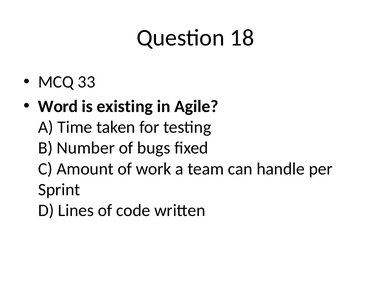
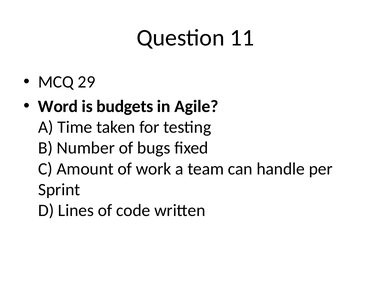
18: 18 -> 11
33: 33 -> 29
existing: existing -> budgets
